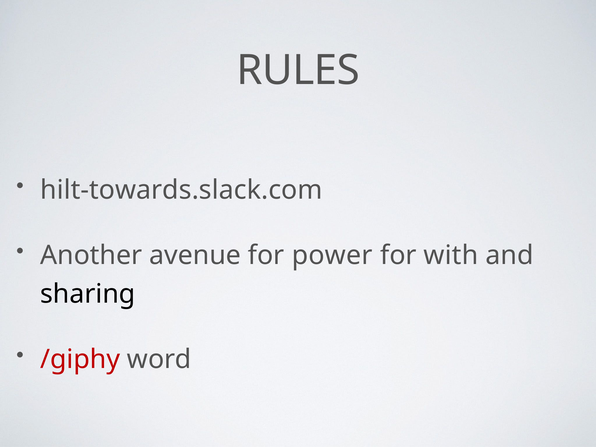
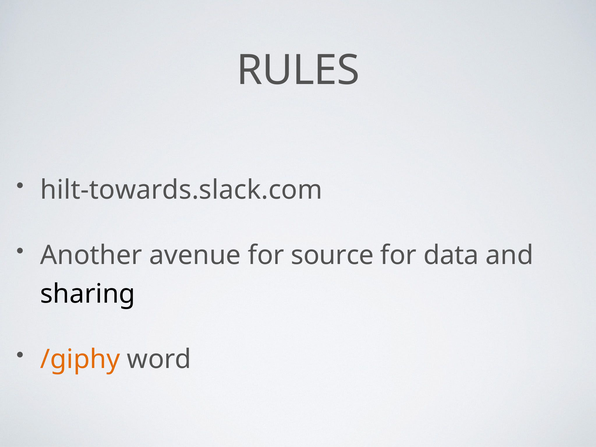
power: power -> source
with: with -> data
/giphy colour: red -> orange
